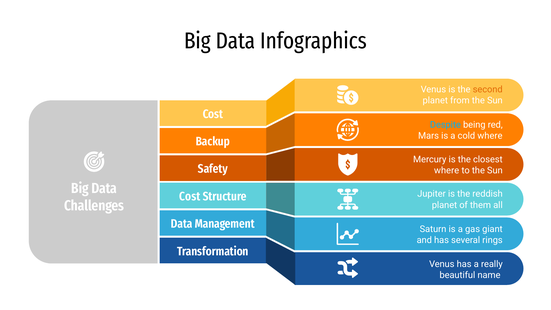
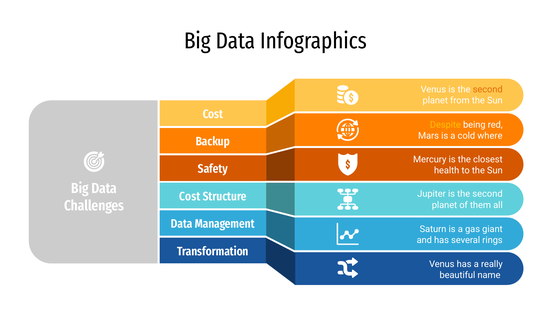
Despite colour: light blue -> yellow
where at (447, 171): where -> health
Jupiter is the reddish: reddish -> second
